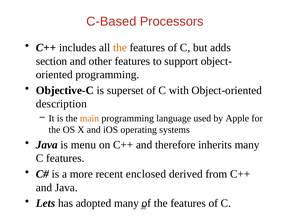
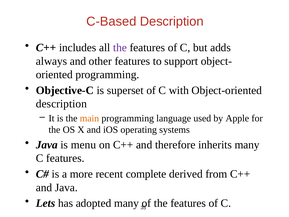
C-Based Processors: Processors -> Description
the at (120, 48) colour: orange -> purple
section: section -> always
enclosed: enclosed -> complete
